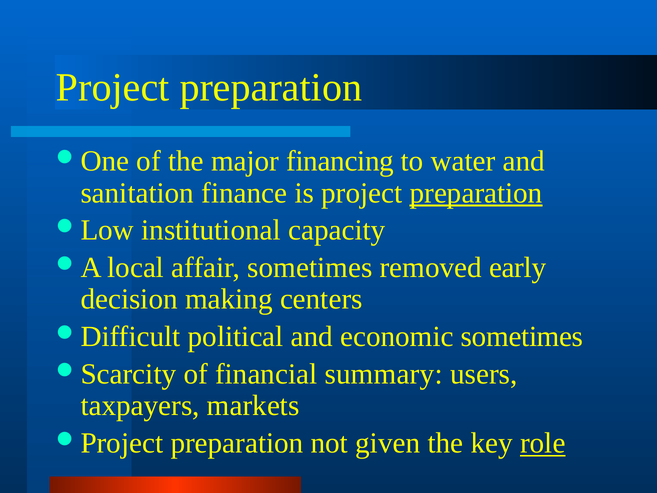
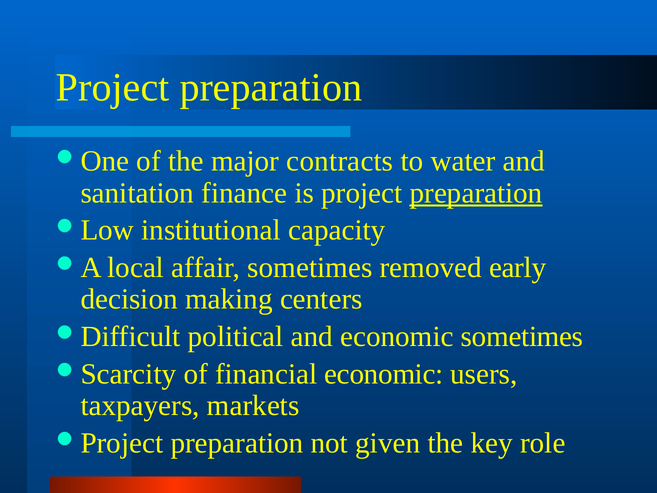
financing: financing -> contracts
financial summary: summary -> economic
role underline: present -> none
